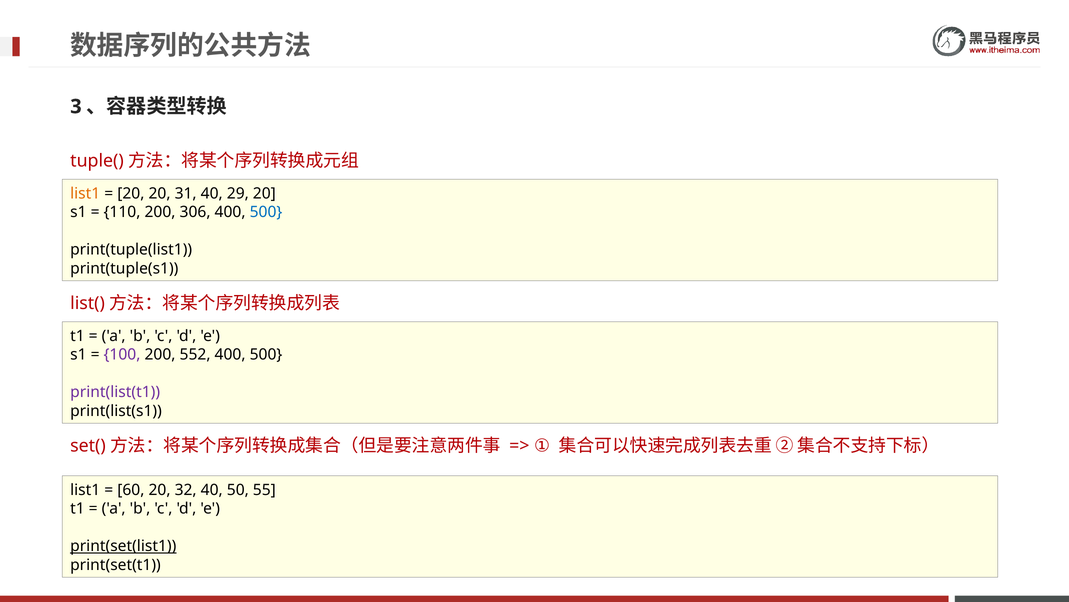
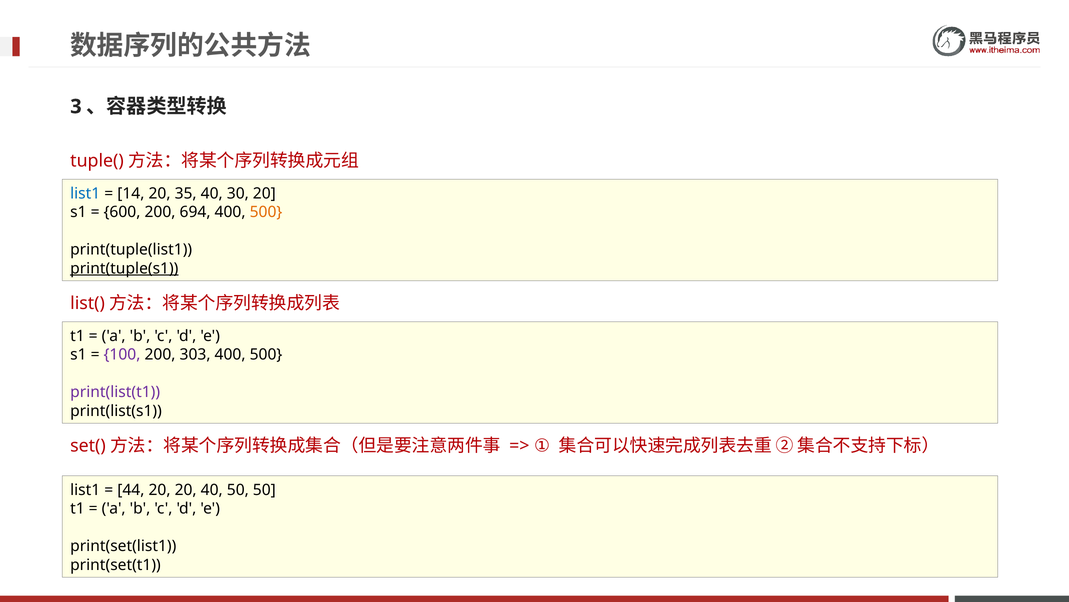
list1 at (85, 193) colour: orange -> blue
20 at (131, 193): 20 -> 14
31: 31 -> 35
29: 29 -> 30
110: 110 -> 600
306: 306 -> 694
500 at (266, 212) colour: blue -> orange
print(tuple(s1 underline: none -> present
552: 552 -> 303
60: 60 -> 44
20 32: 32 -> 20
50 55: 55 -> 50
print(set(list1 underline: present -> none
